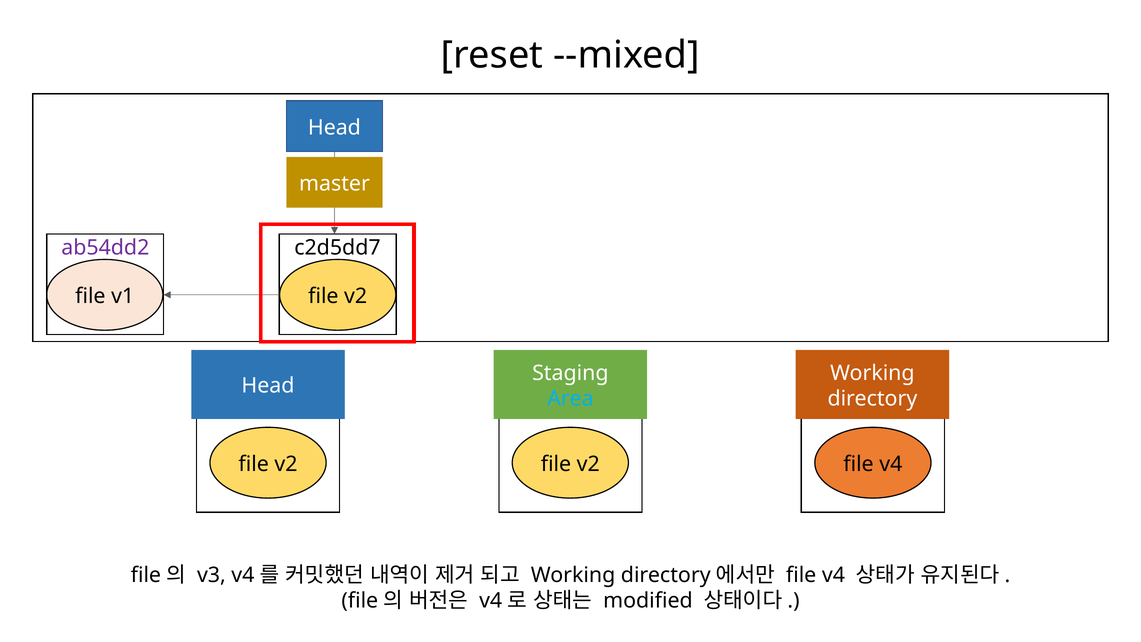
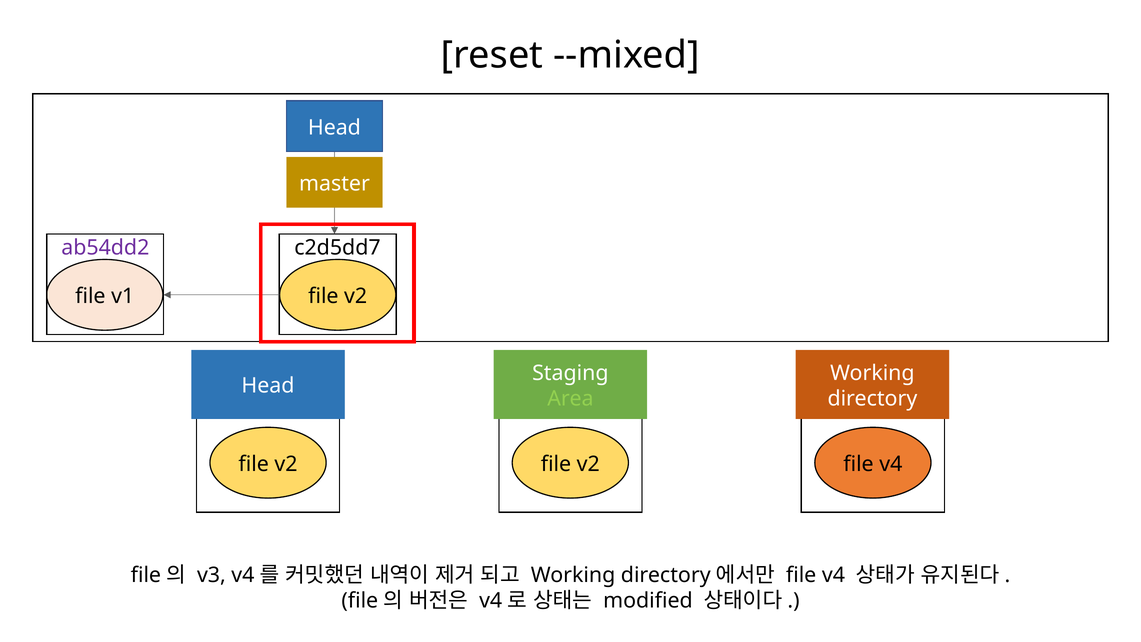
Area colour: light blue -> light green
